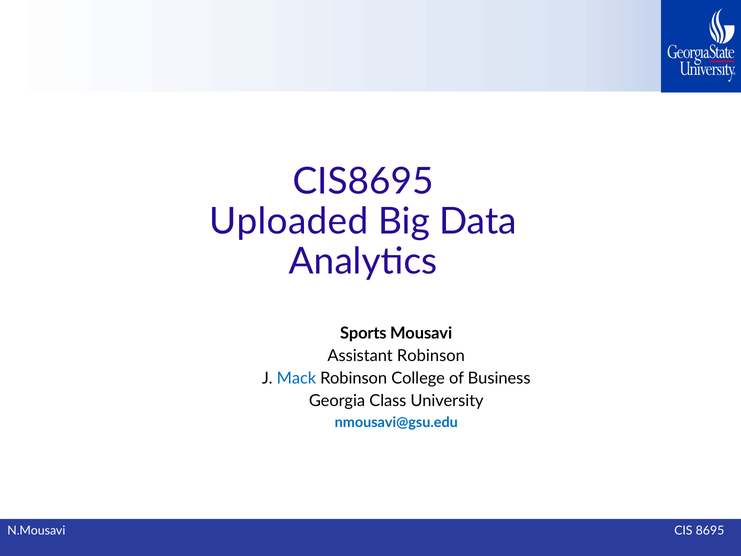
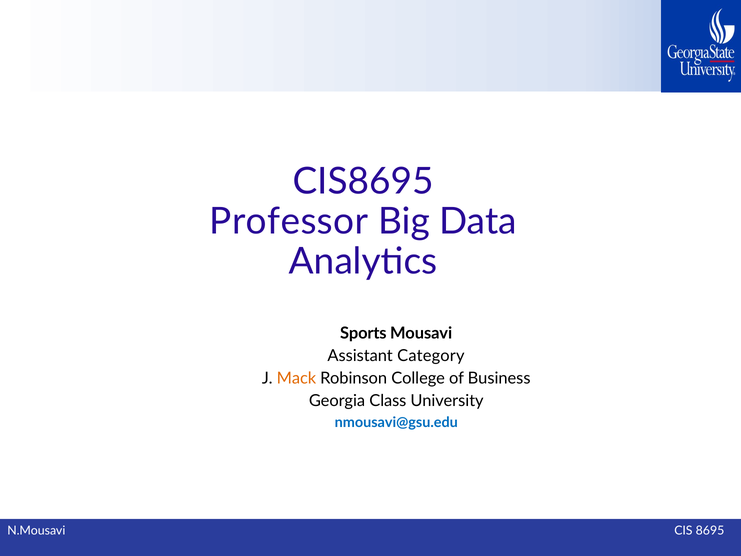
Uploaded: Uploaded -> Professor
Assistant Robinson: Robinson -> Category
Mack colour: blue -> orange
